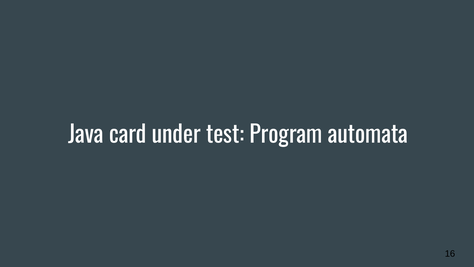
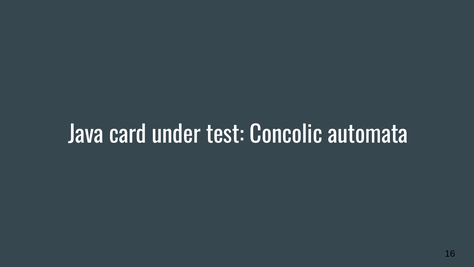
Program: Program -> Concolic
